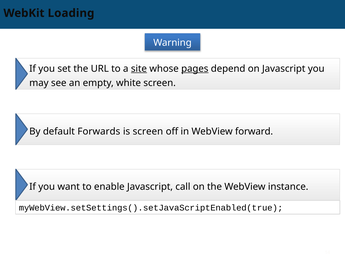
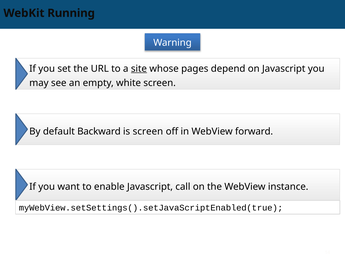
Loading: Loading -> Running
pages underline: present -> none
Forwards: Forwards -> Backward
